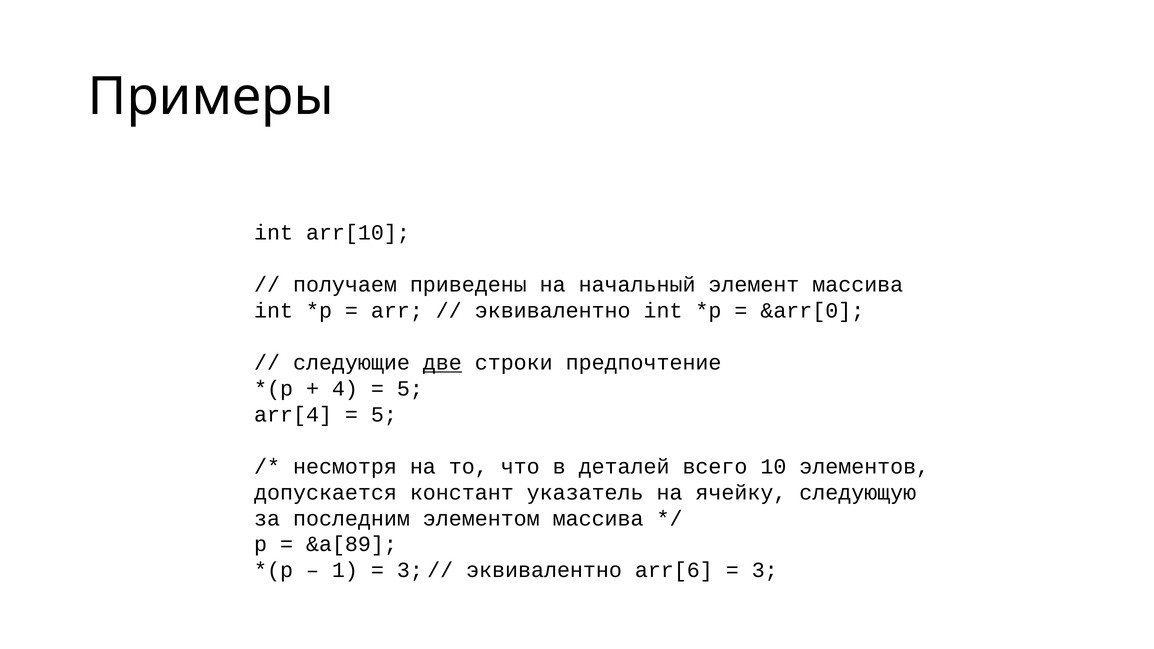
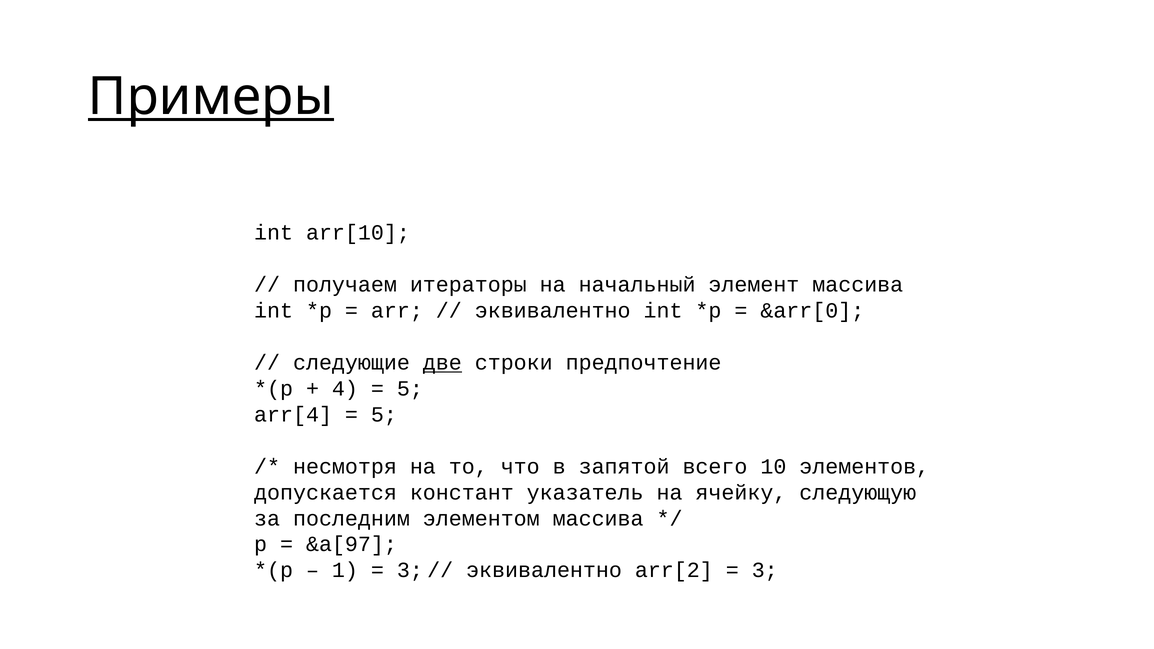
Примеры underline: none -> present
приведены: приведены -> итераторы
деталей: деталей -> запятой
&a[89: &a[89 -> &a[97
arr[6: arr[6 -> arr[2
